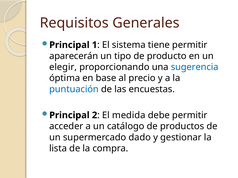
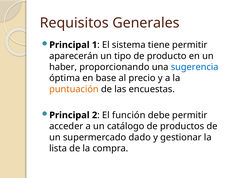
elegir: elegir -> haber
puntuación colour: blue -> orange
medida: medida -> función
